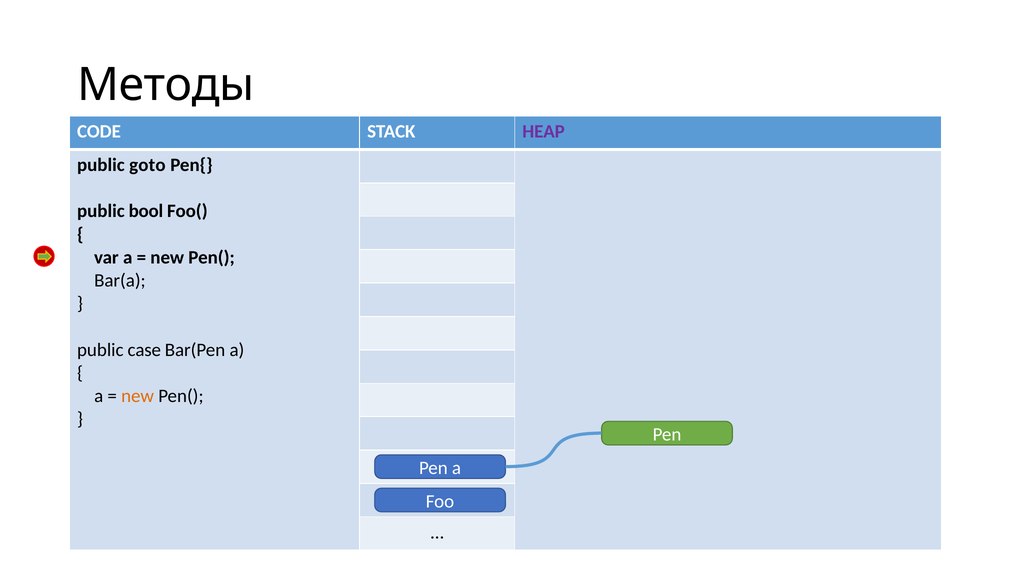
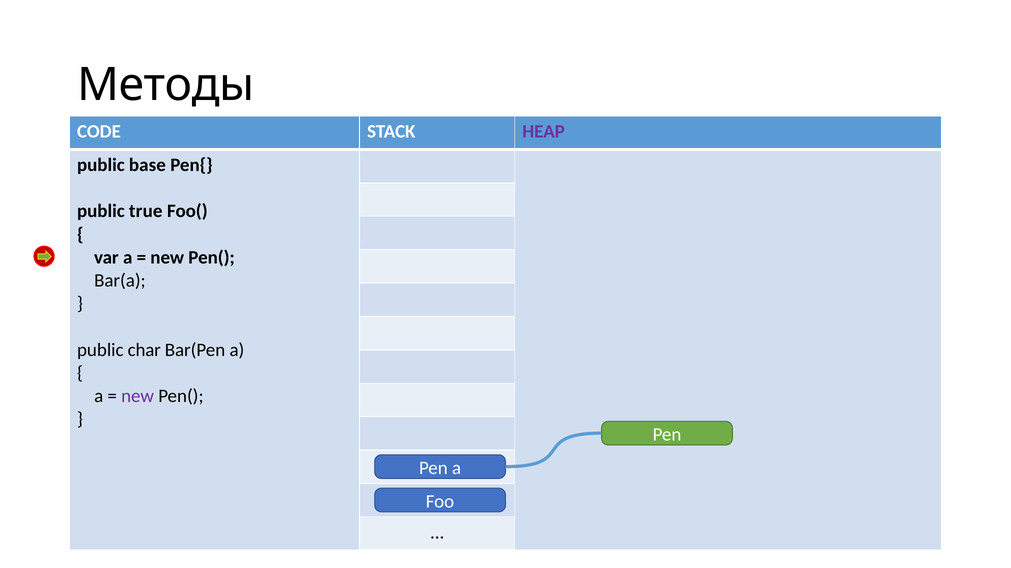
goto: goto -> base
bool: bool -> true
case: case -> char
new at (138, 397) colour: orange -> purple
